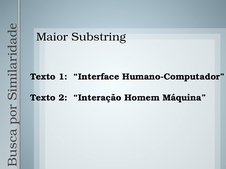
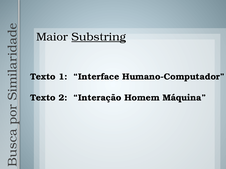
Substring underline: none -> present
